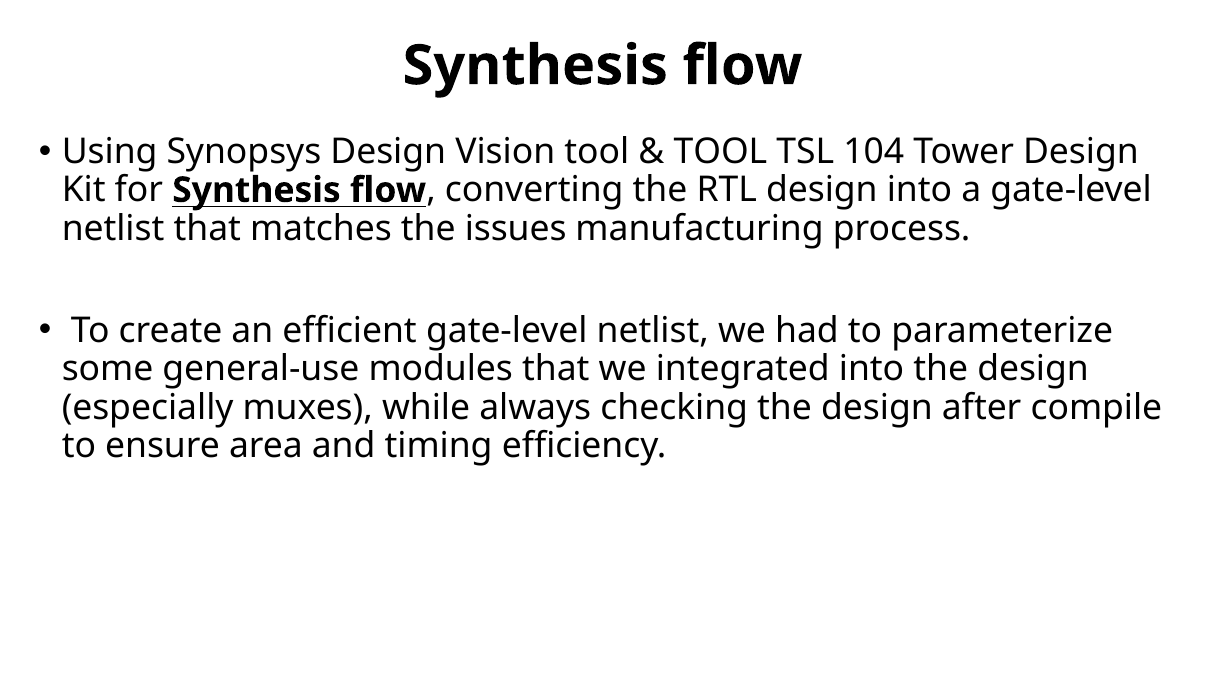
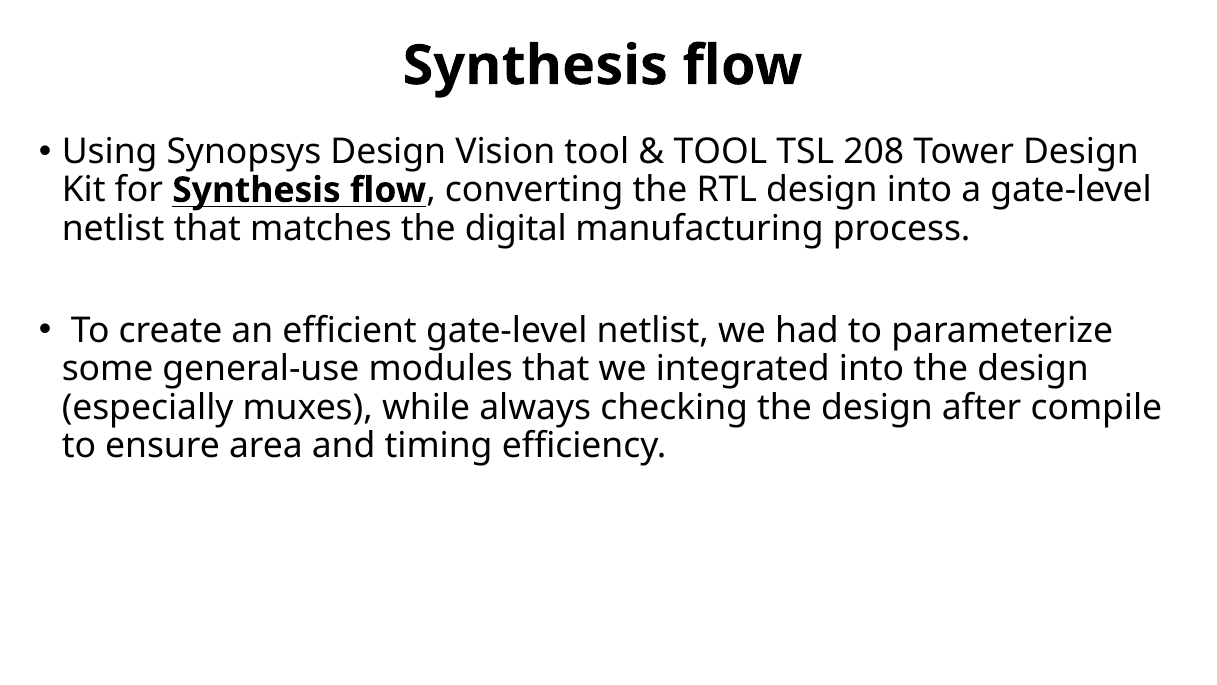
104: 104 -> 208
issues: issues -> digital
